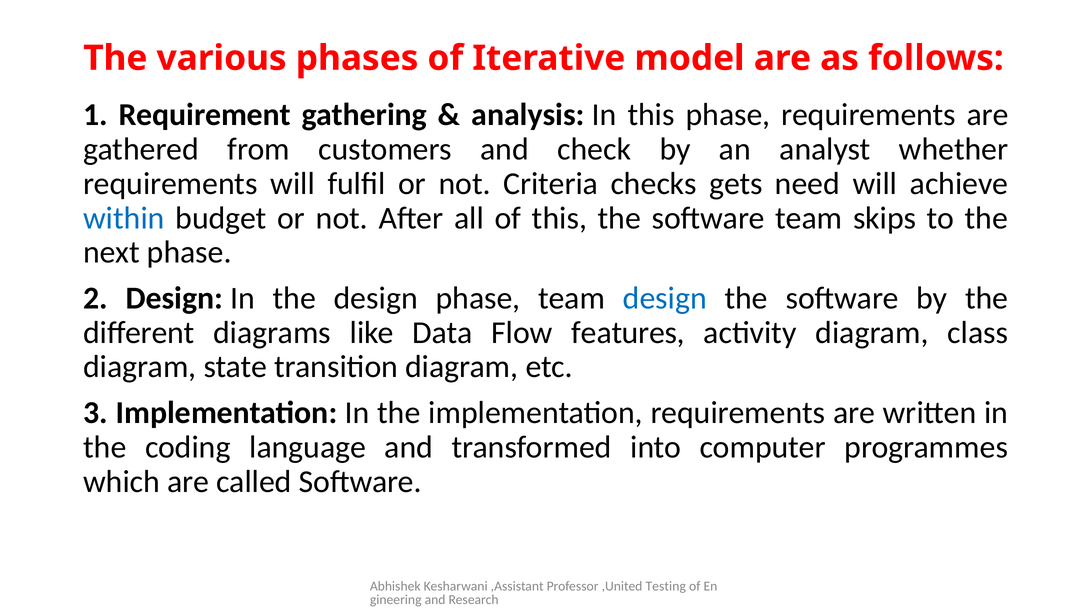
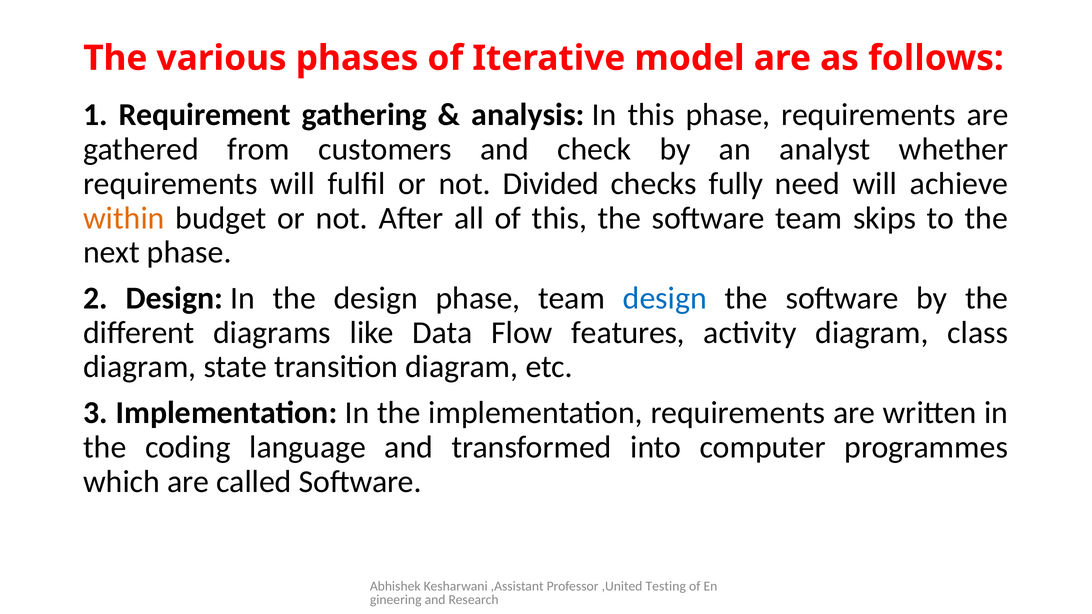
Criteria: Criteria -> Divided
gets: gets -> fully
within colour: blue -> orange
